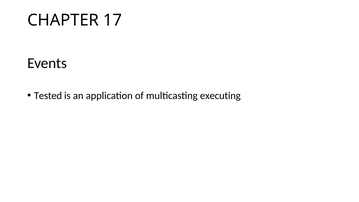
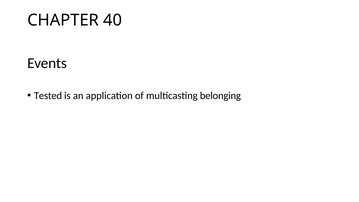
17: 17 -> 40
executing: executing -> belonging
